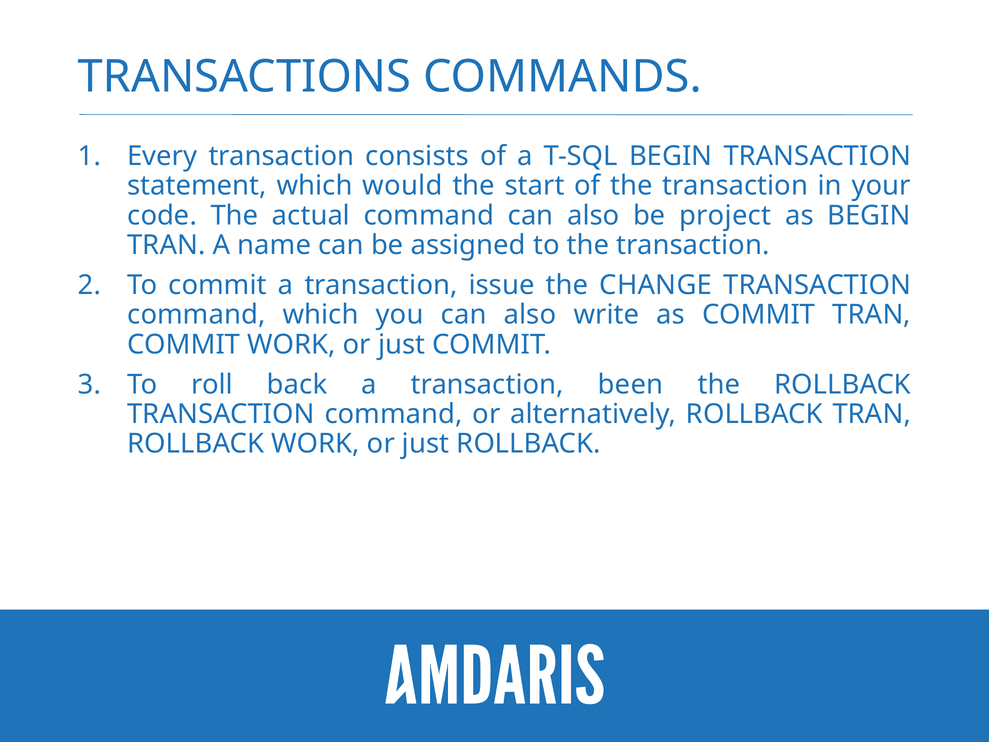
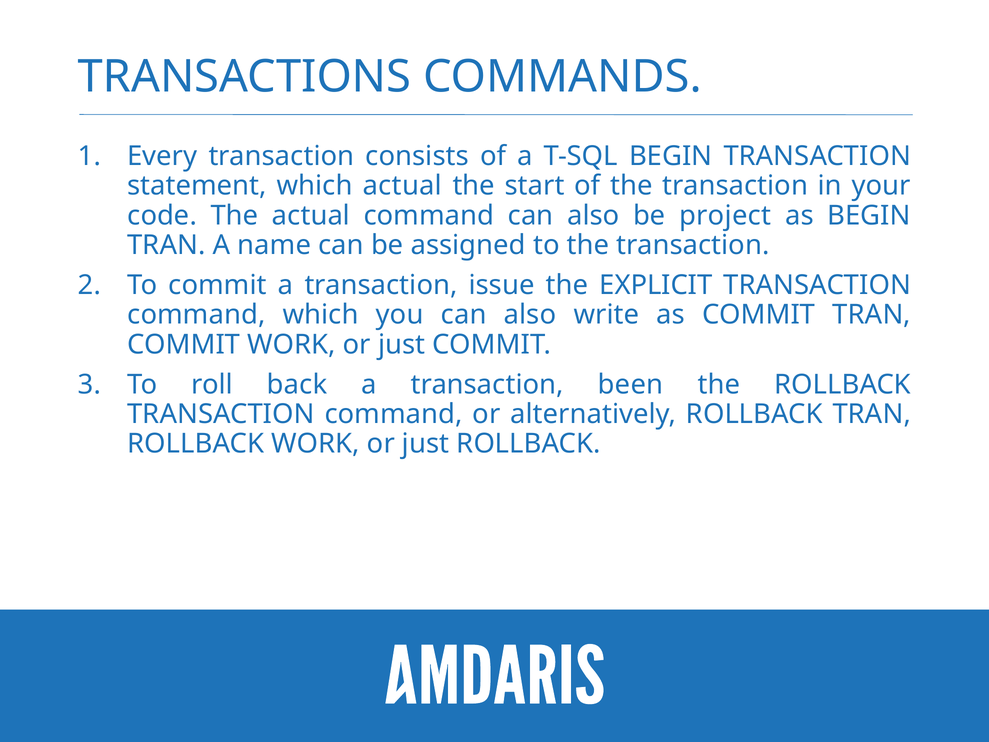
which would: would -> actual
CHANGE: CHANGE -> EXPLICIT
